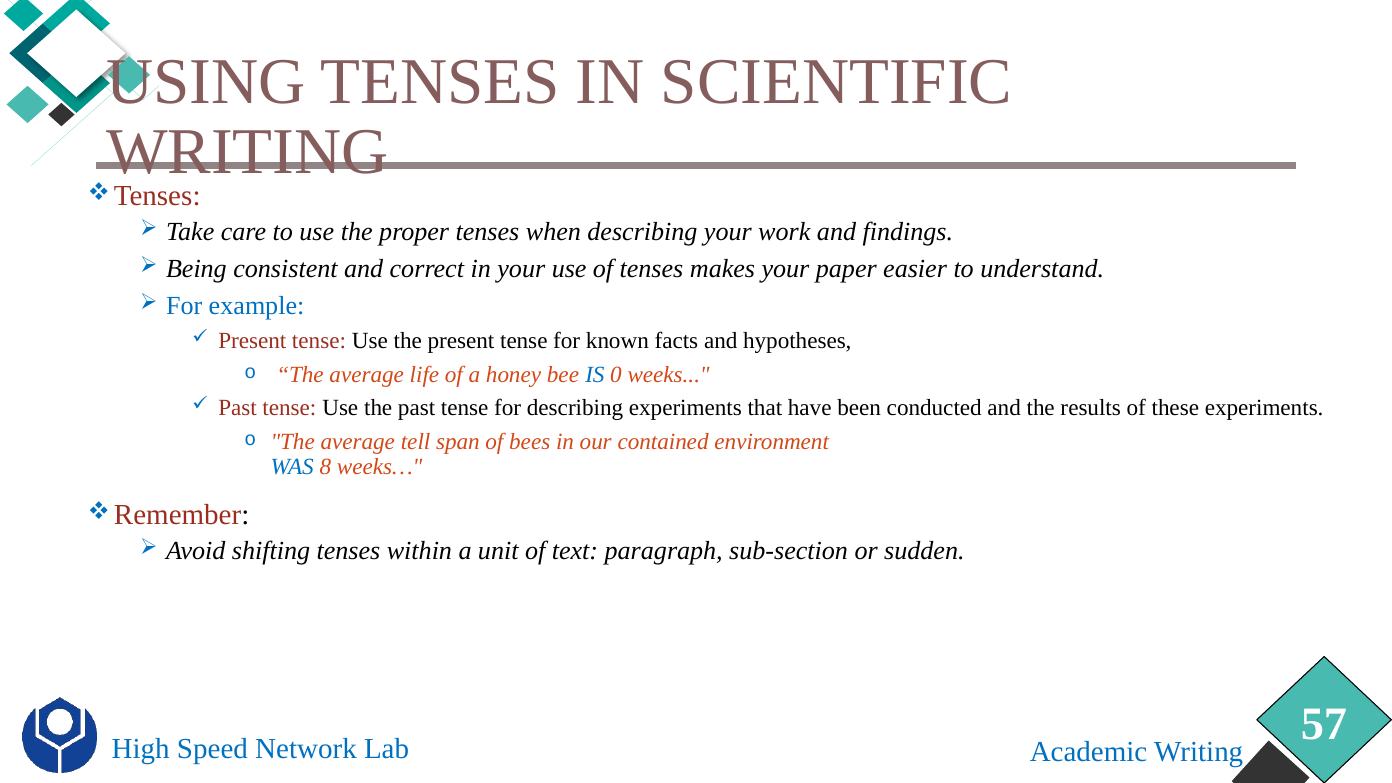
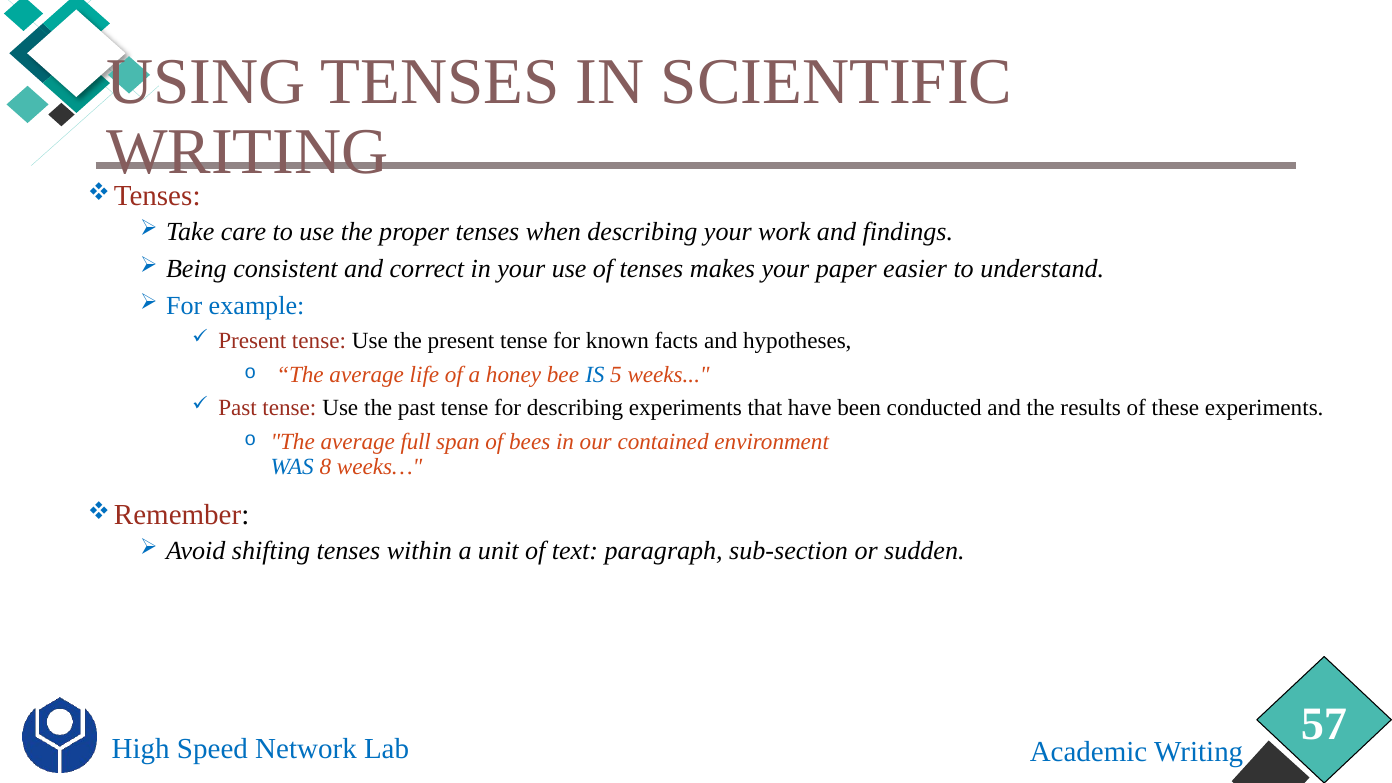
0: 0 -> 5
tell: tell -> full
